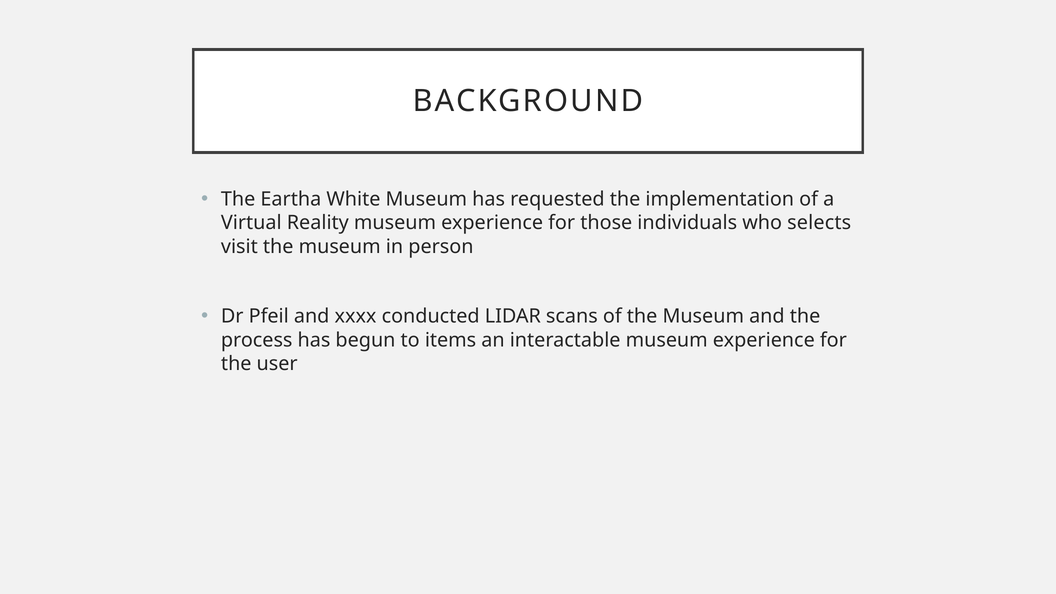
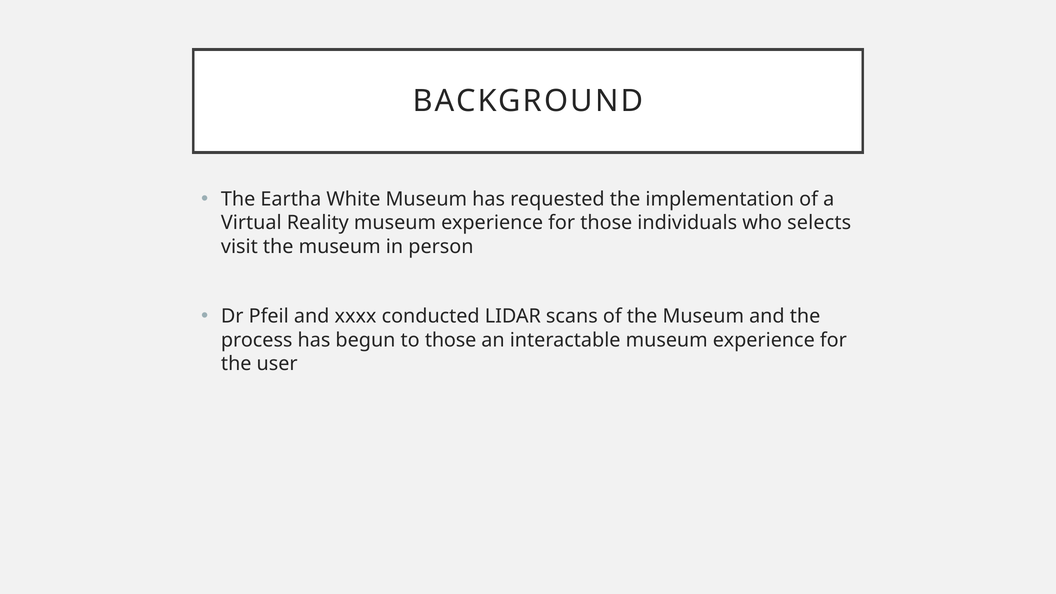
to items: items -> those
